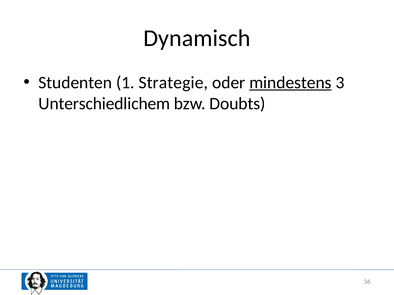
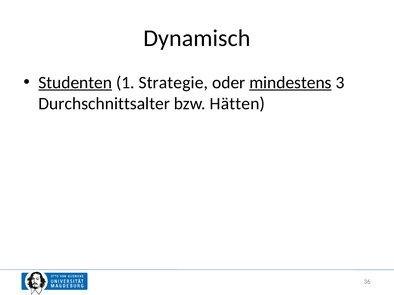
Studenten underline: none -> present
Unterschiedlichem: Unterschiedlichem -> Durchschnittsalter
Doubts: Doubts -> Hätten
